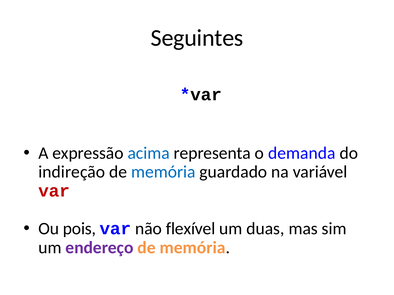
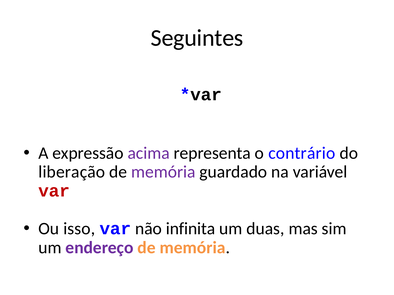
acima colour: blue -> purple
demanda: demanda -> contrário
indireção: indireção -> liberação
memória at (163, 172) colour: blue -> purple
pois: pois -> isso
flexível: flexível -> infinita
